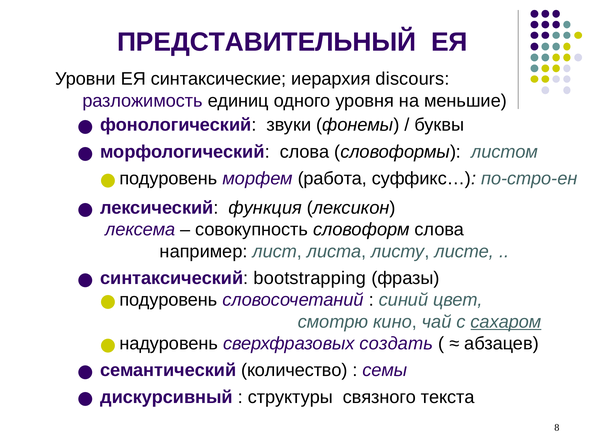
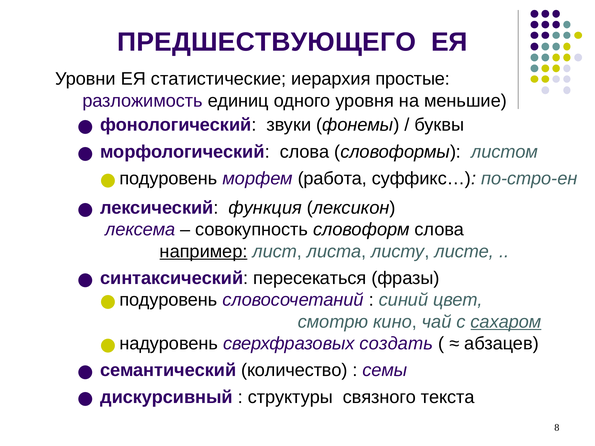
ПРЕДСТАВИТЕЛЬНЫЙ: ПРЕДСТАВИТЕЛЬНЫЙ -> ПРЕДШЕСТВУЮЩЕГО
синтаксические: синтаксические -> статистические
discours: discours -> простые
например underline: none -> present
bootstrapping: bootstrapping -> пересекаться
